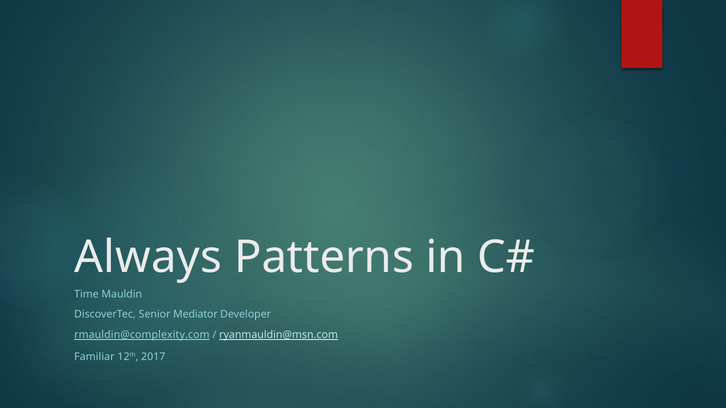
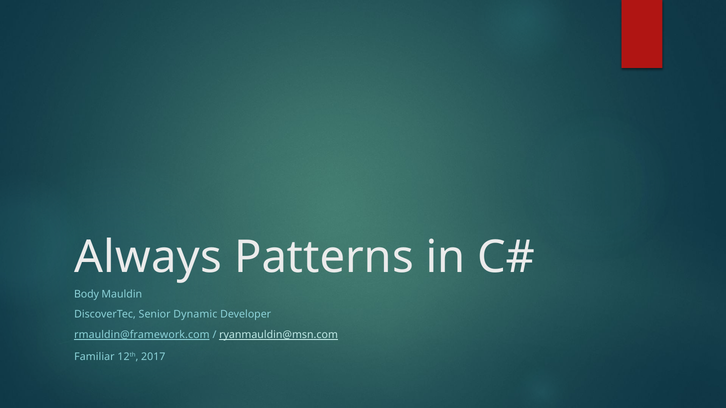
Time: Time -> Body
Mediator: Mediator -> Dynamic
rmauldin@complexity.com: rmauldin@complexity.com -> rmauldin@framework.com
